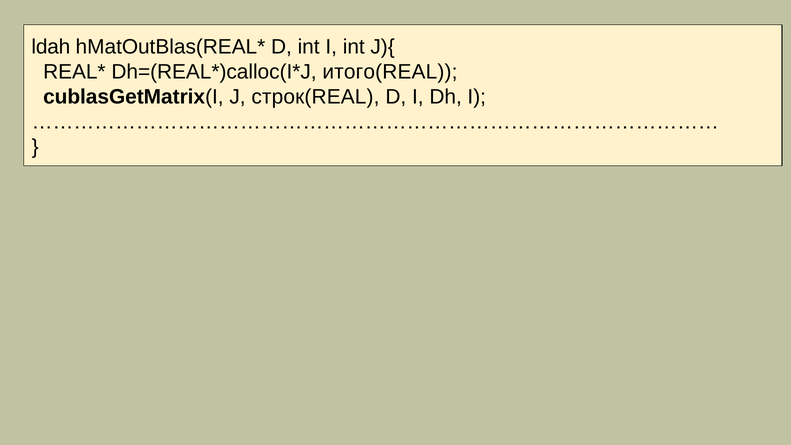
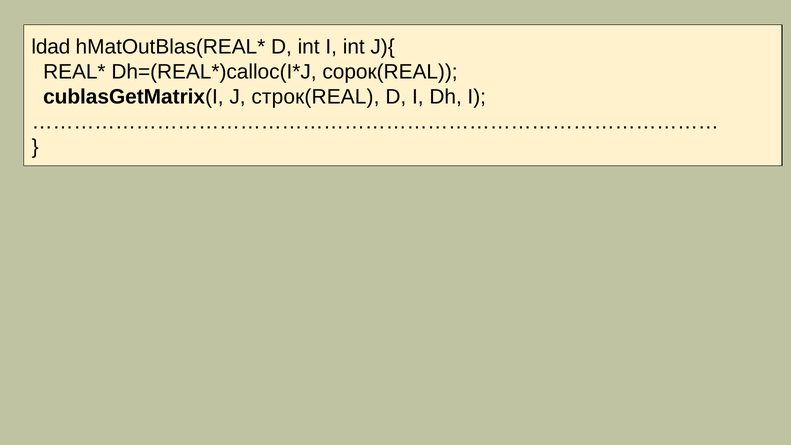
ldah: ldah -> ldad
итого(REAL: итого(REAL -> сорок(REAL
